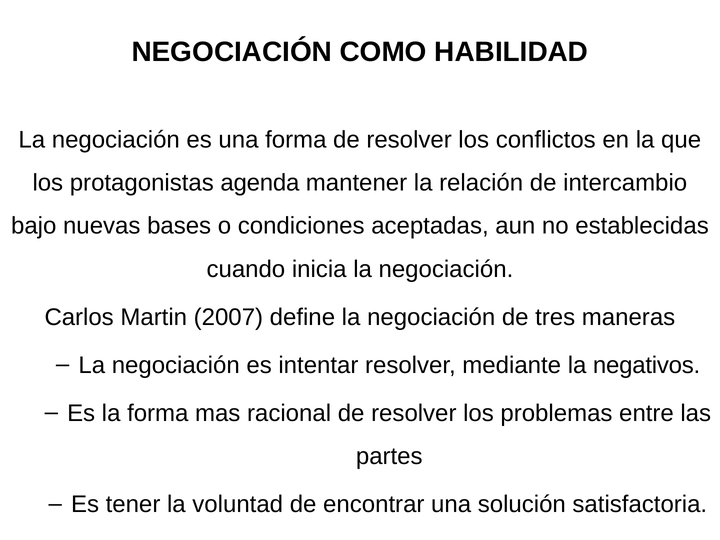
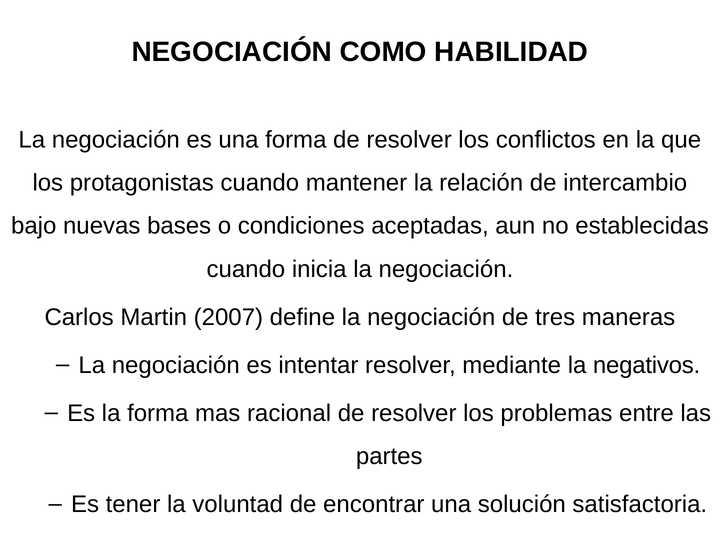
protagonistas agenda: agenda -> cuando
